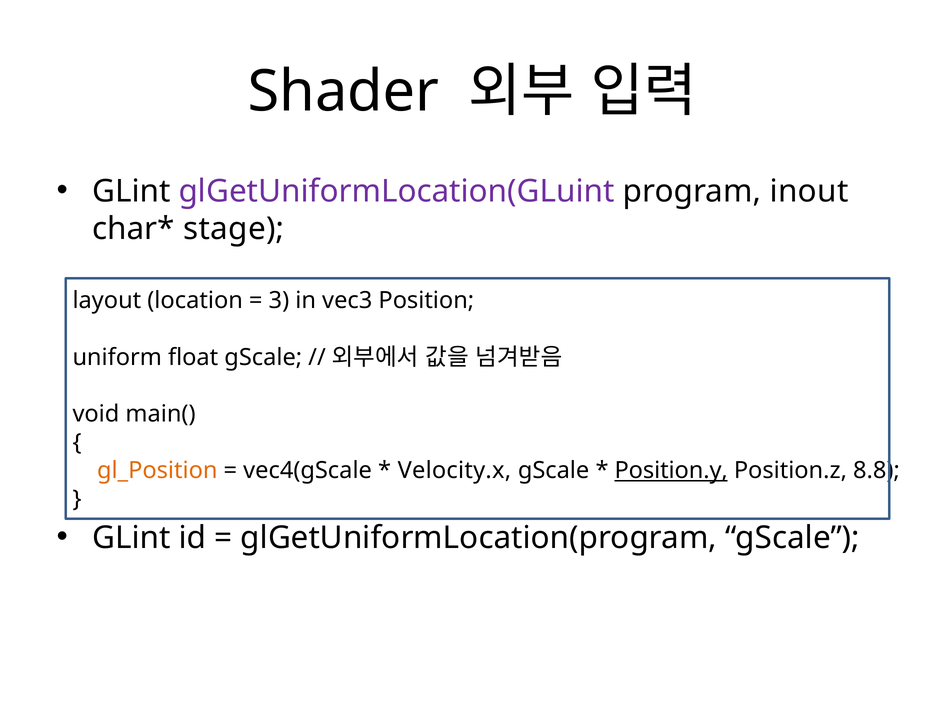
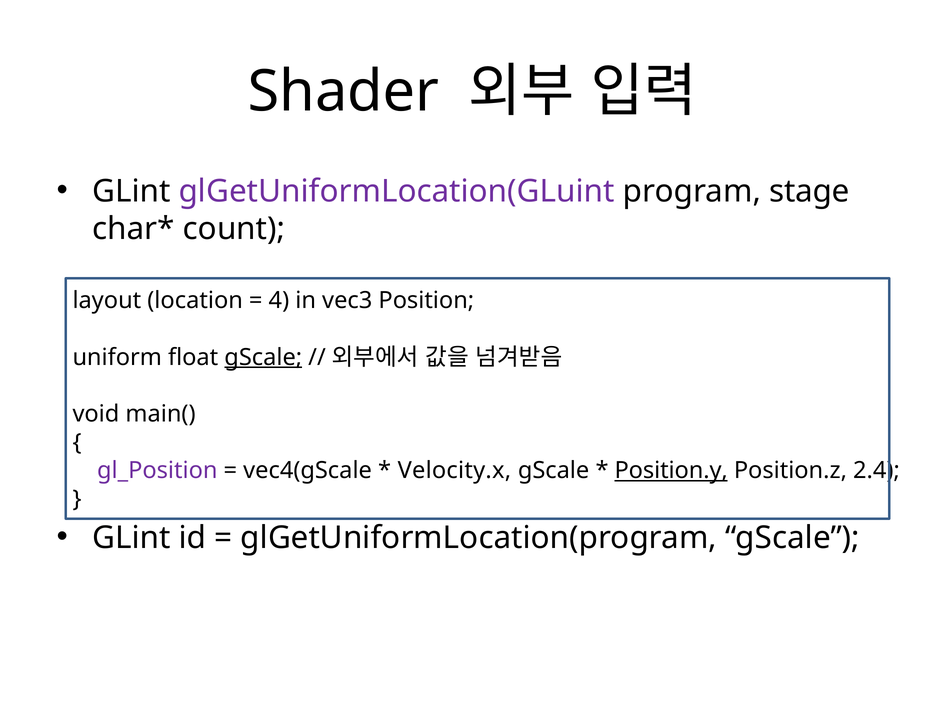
inout: inout -> stage
stage: stage -> count
3: 3 -> 4
gScale at (263, 357) underline: none -> present
gl_Position colour: orange -> purple
8.8: 8.8 -> 2.4
